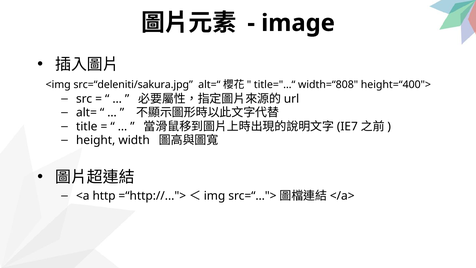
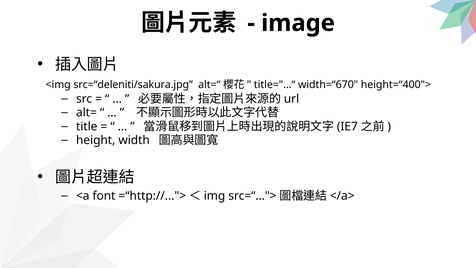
width=“808: width=“808 -> width=“670
http: http -> font
